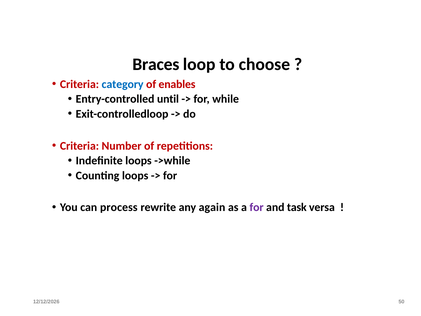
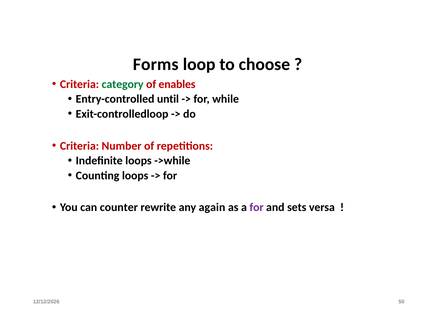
Braces: Braces -> Forms
category colour: blue -> green
process: process -> counter
task: task -> sets
